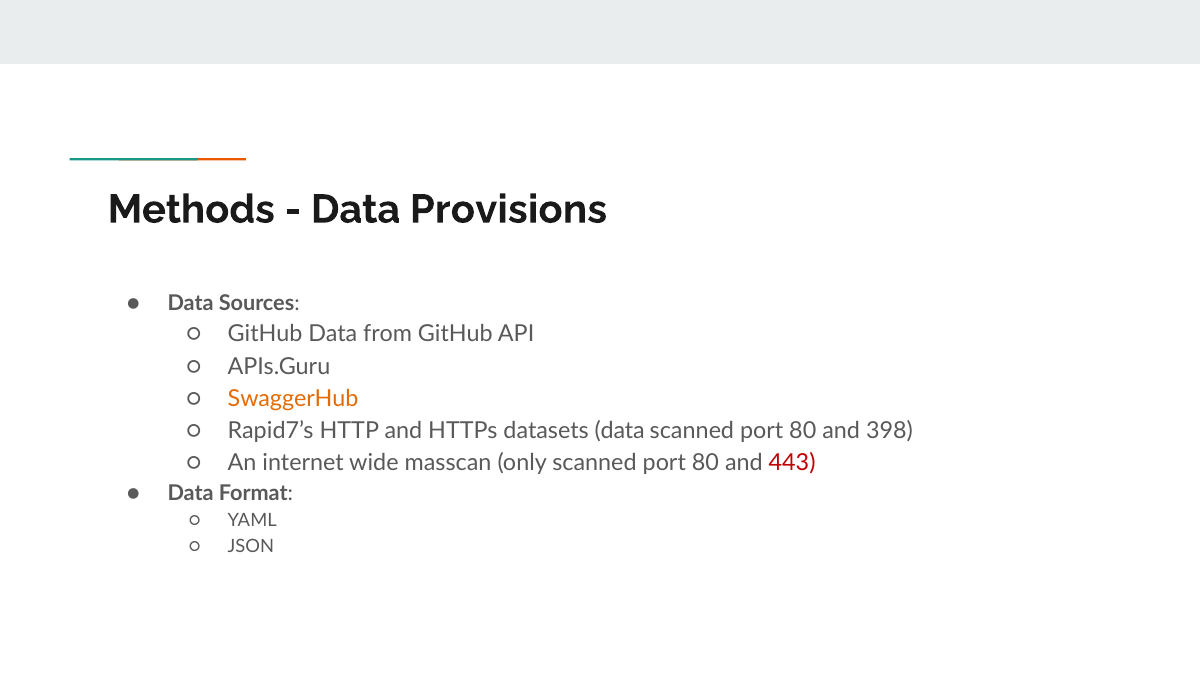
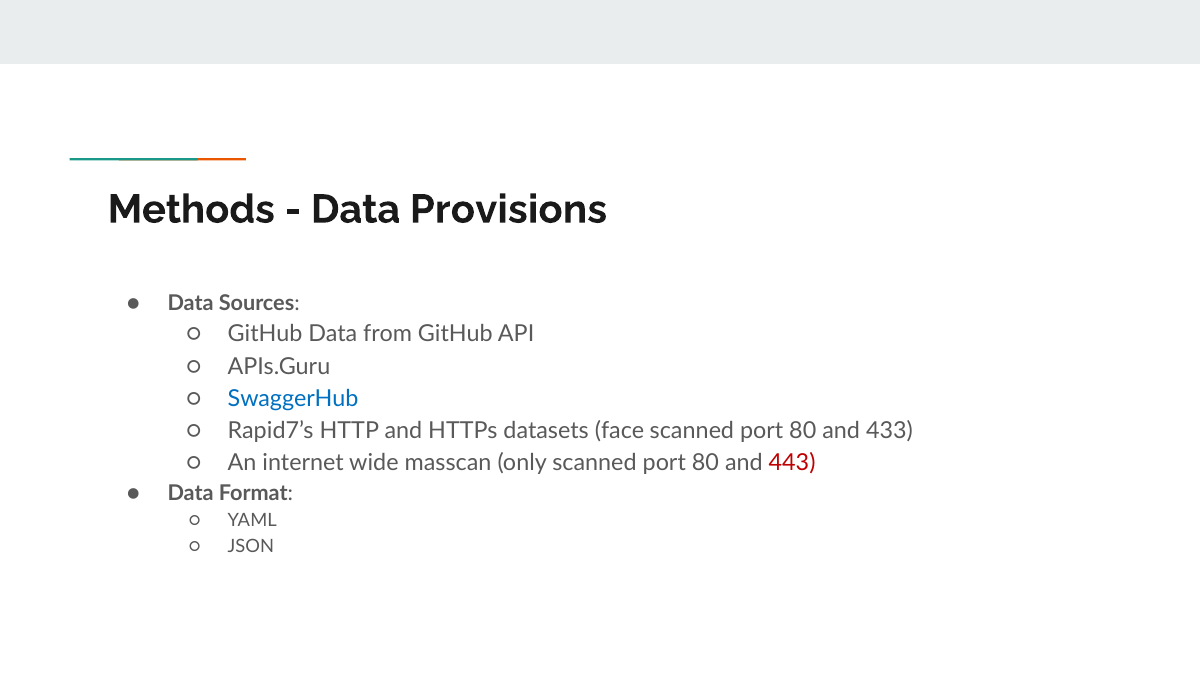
SwaggerHub colour: orange -> blue
datasets data: data -> face
398: 398 -> 433
